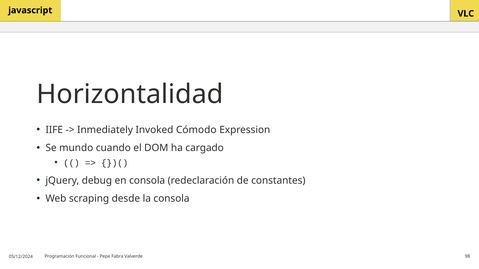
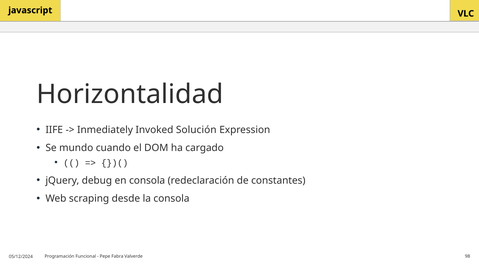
Cómodo: Cómodo -> Solución
